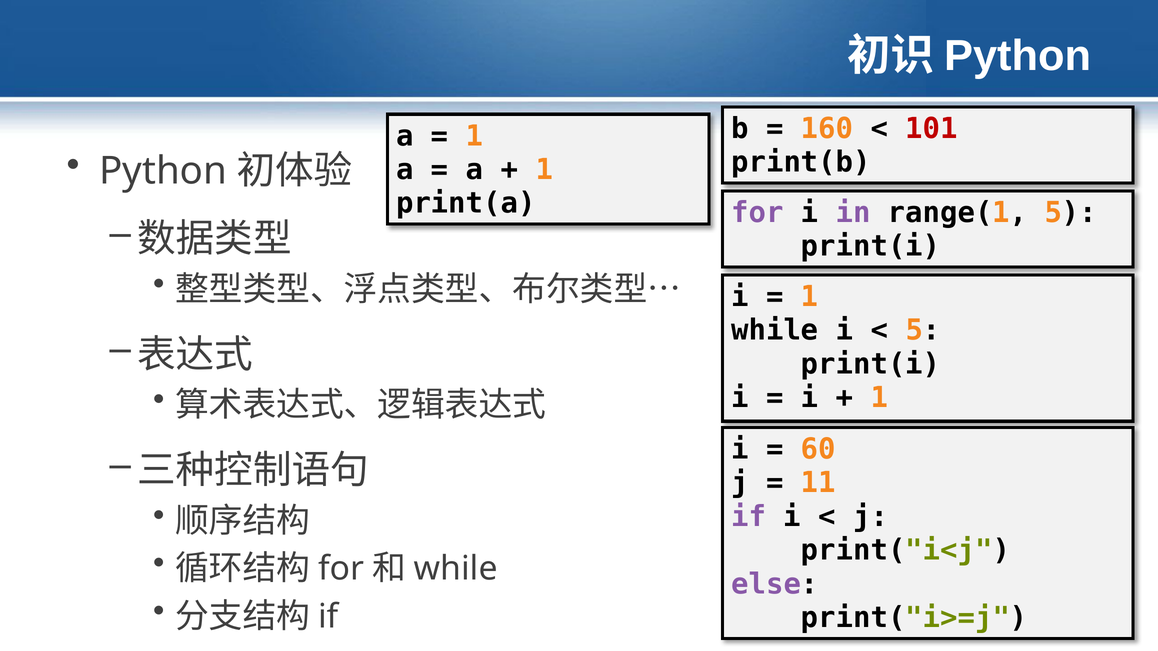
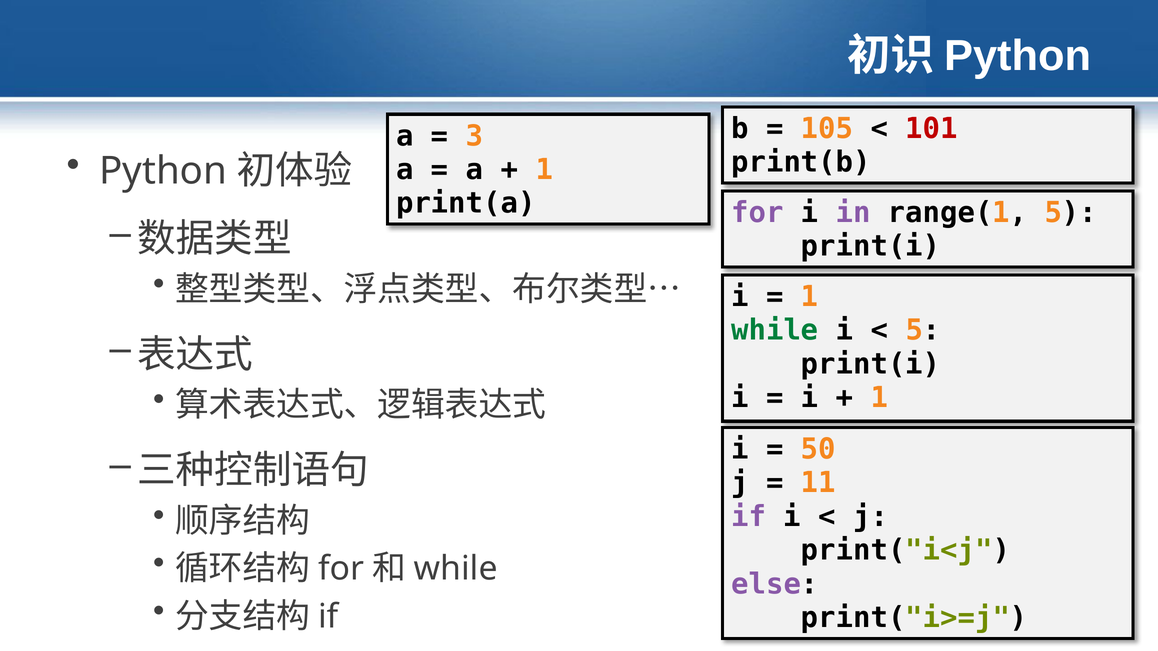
160: 160 -> 105
1 at (475, 136): 1 -> 3
while at (775, 330) colour: black -> green
60: 60 -> 50
